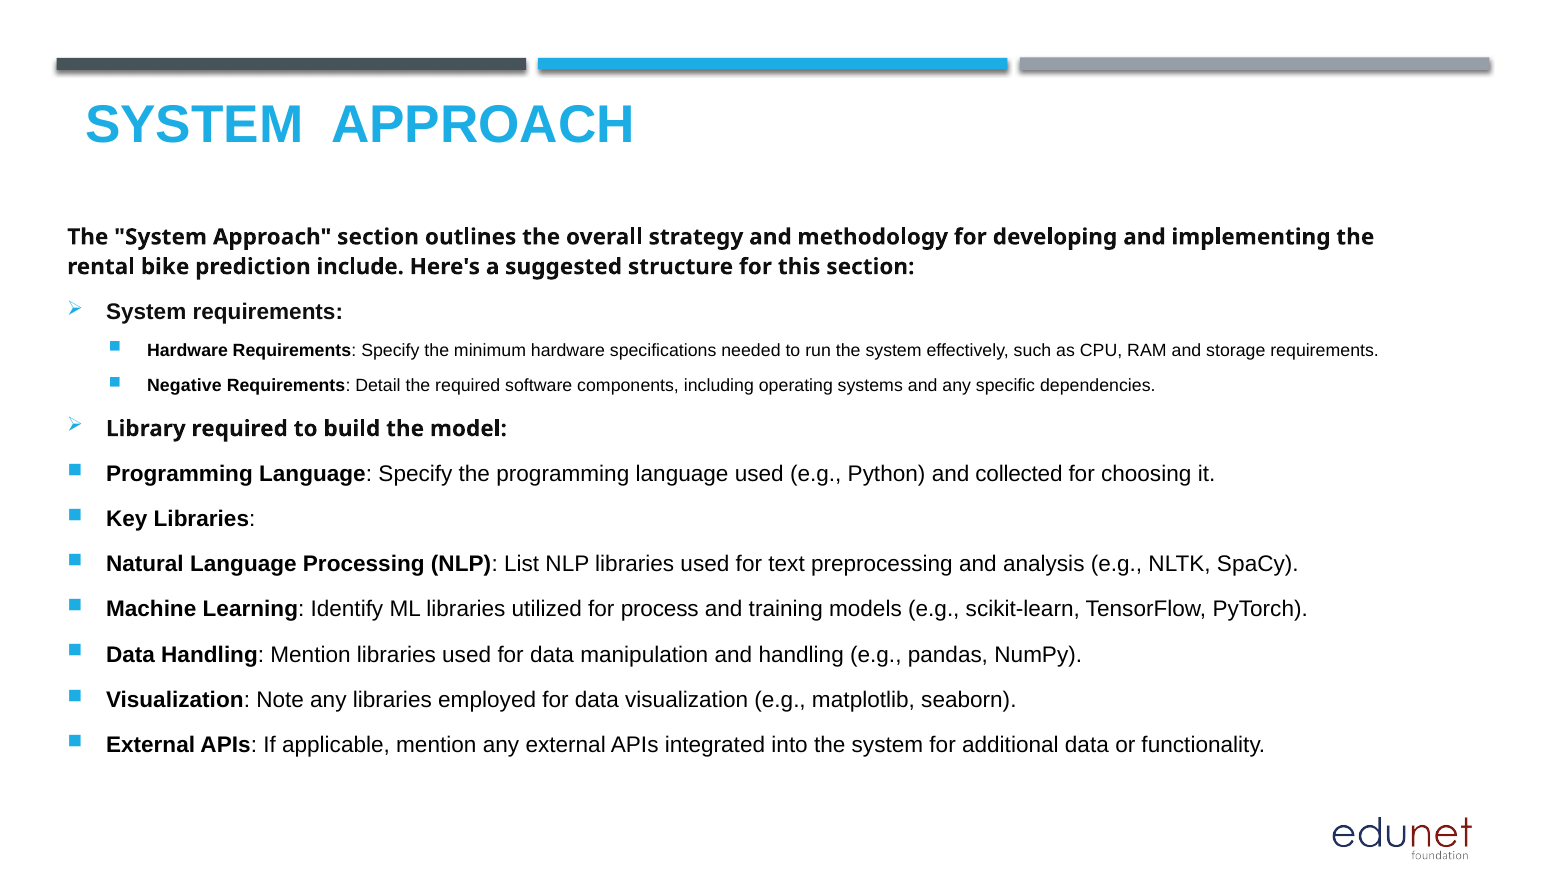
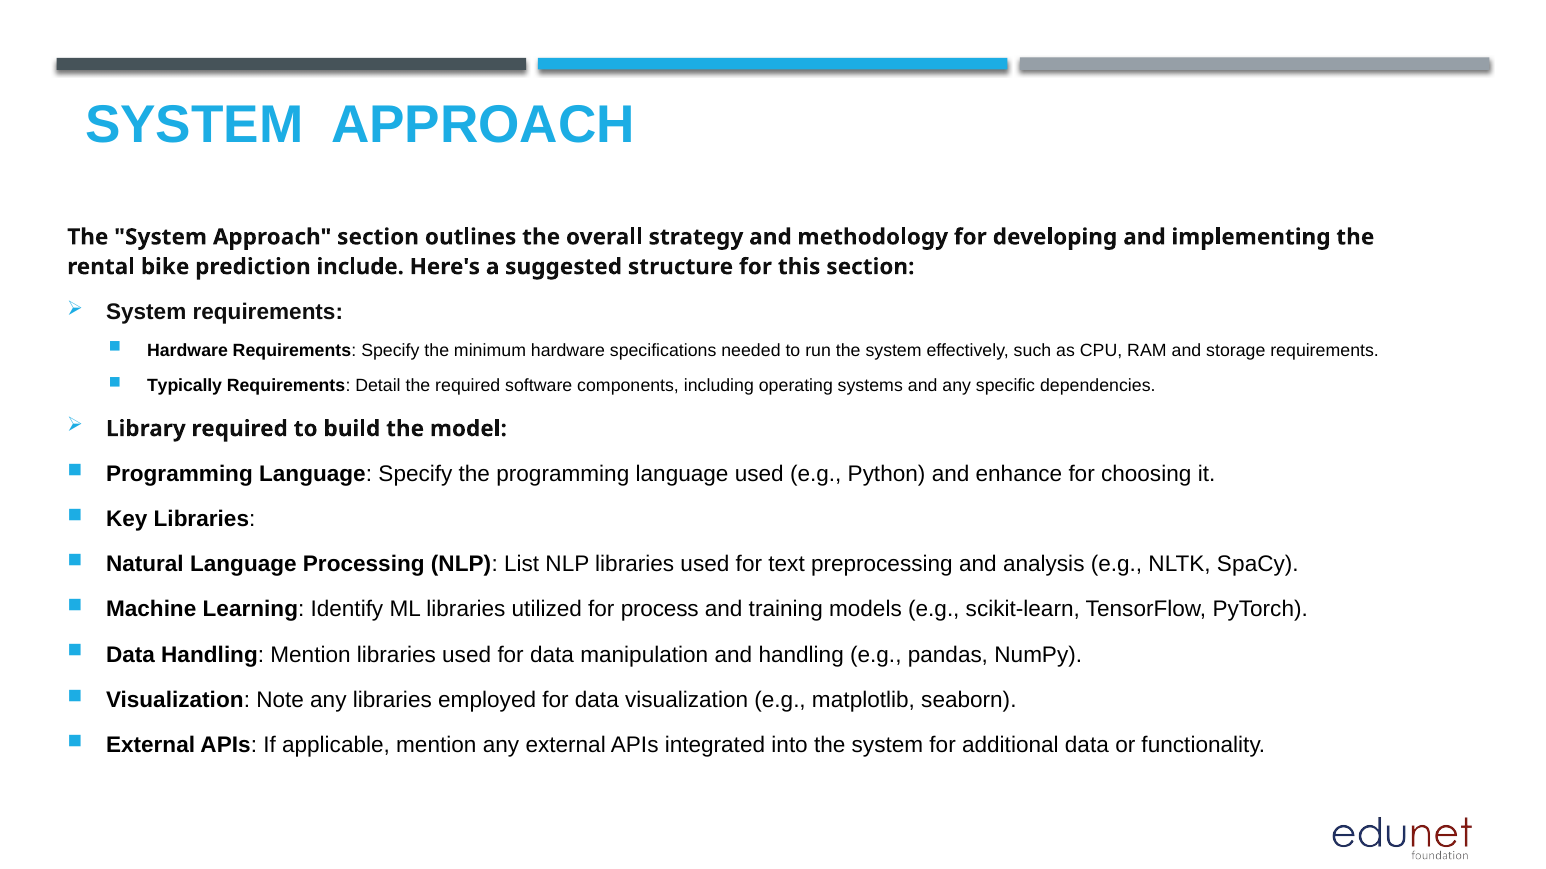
Negative: Negative -> Typically
collected: collected -> enhance
